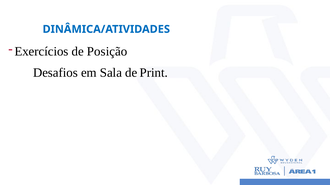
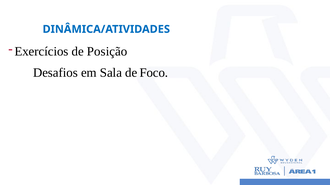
Print: Print -> Foco
